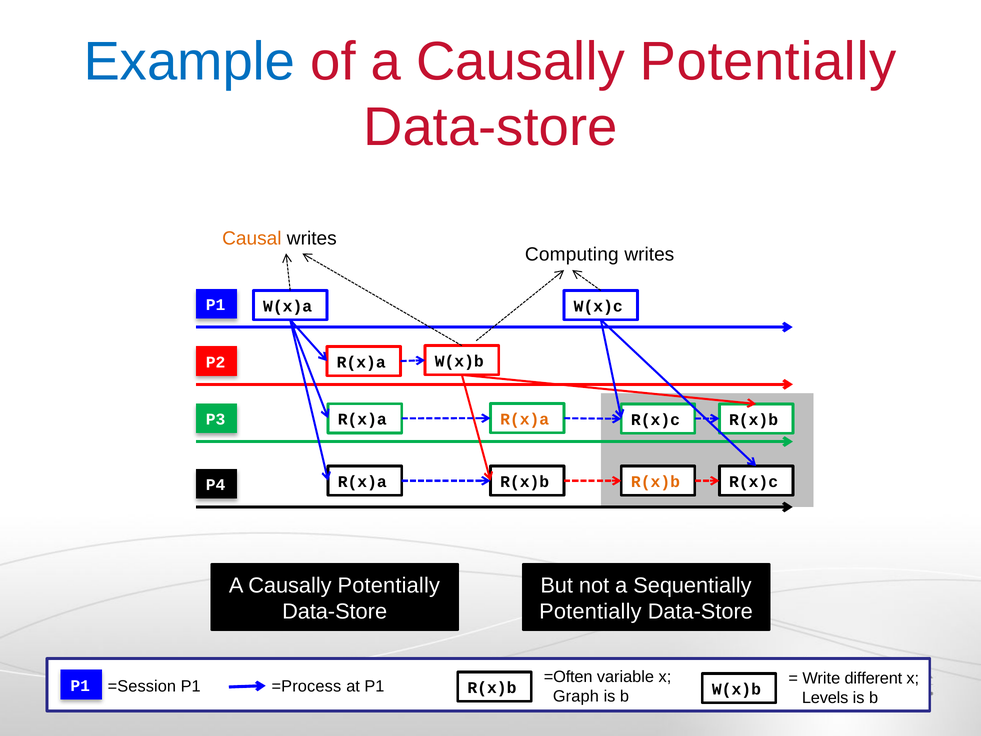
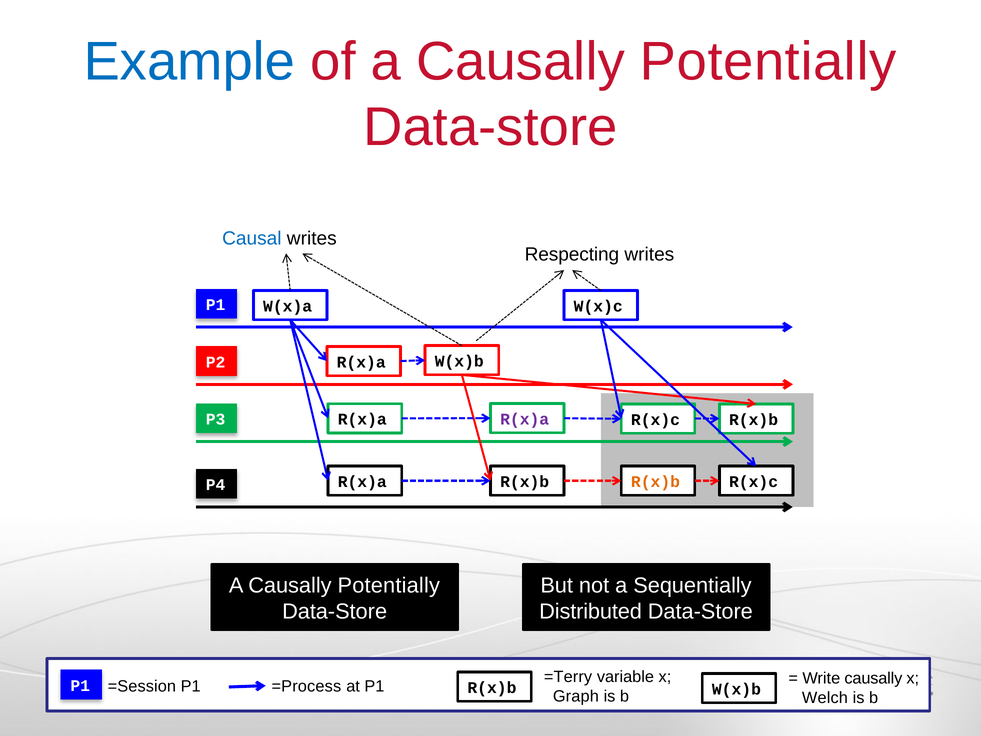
Causal colour: orange -> blue
Computing: Computing -> Respecting
R(x)a at (525, 419) colour: orange -> purple
Potentially at (590, 611): Potentially -> Distributed
=Often: =Often -> =Terry
Write different: different -> causally
Levels: Levels -> Welch
